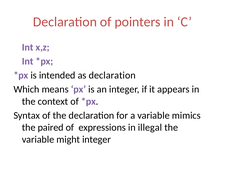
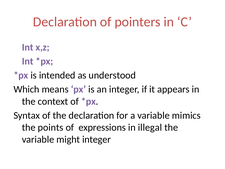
as declaration: declaration -> understood
paired: paired -> points
